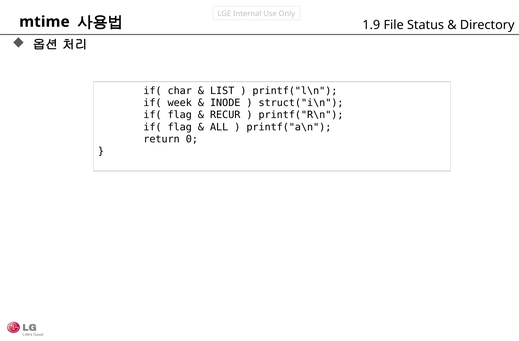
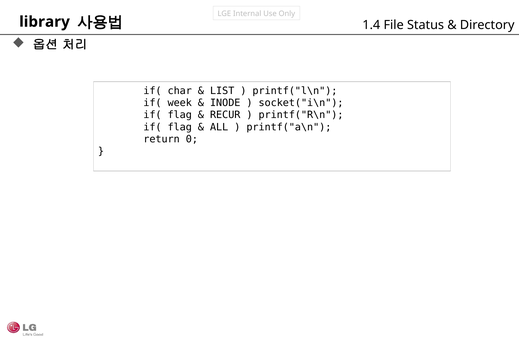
mtime: mtime -> library
1.9: 1.9 -> 1.4
struct("i\n: struct("i\n -> socket("i\n
